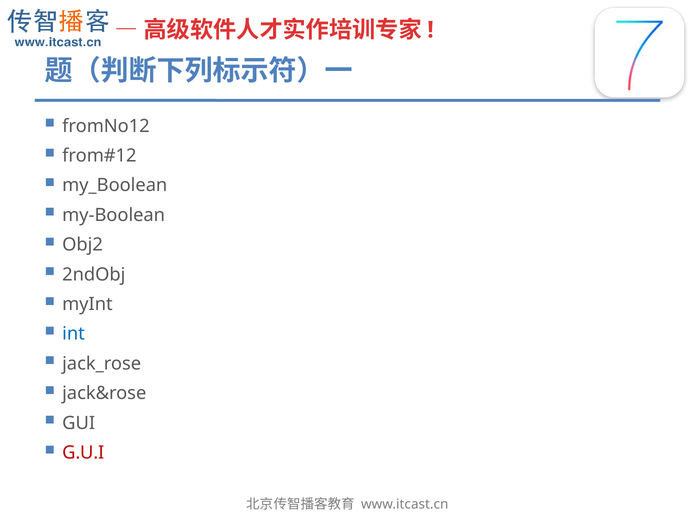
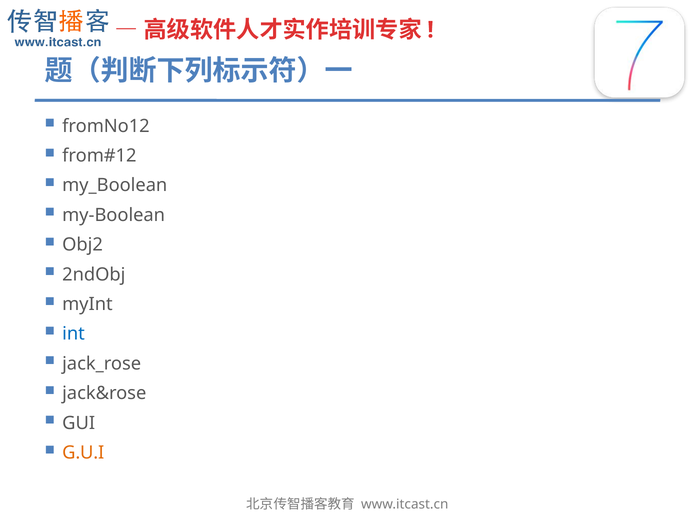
G.U.I colour: red -> orange
